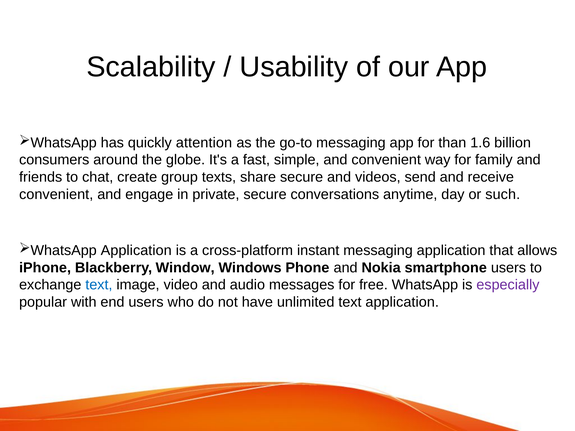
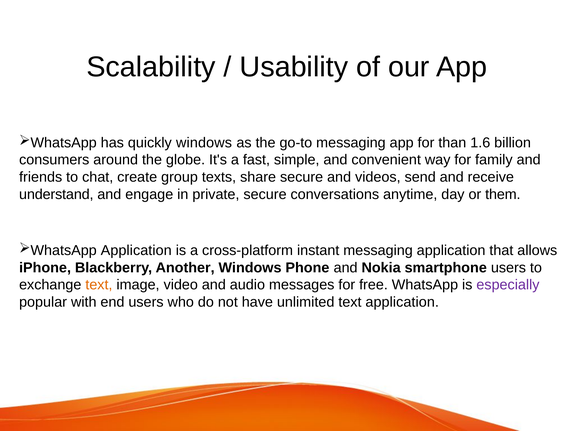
quickly attention: attention -> windows
convenient at (56, 194): convenient -> understand
such: such -> them
Window: Window -> Another
text at (99, 285) colour: blue -> orange
